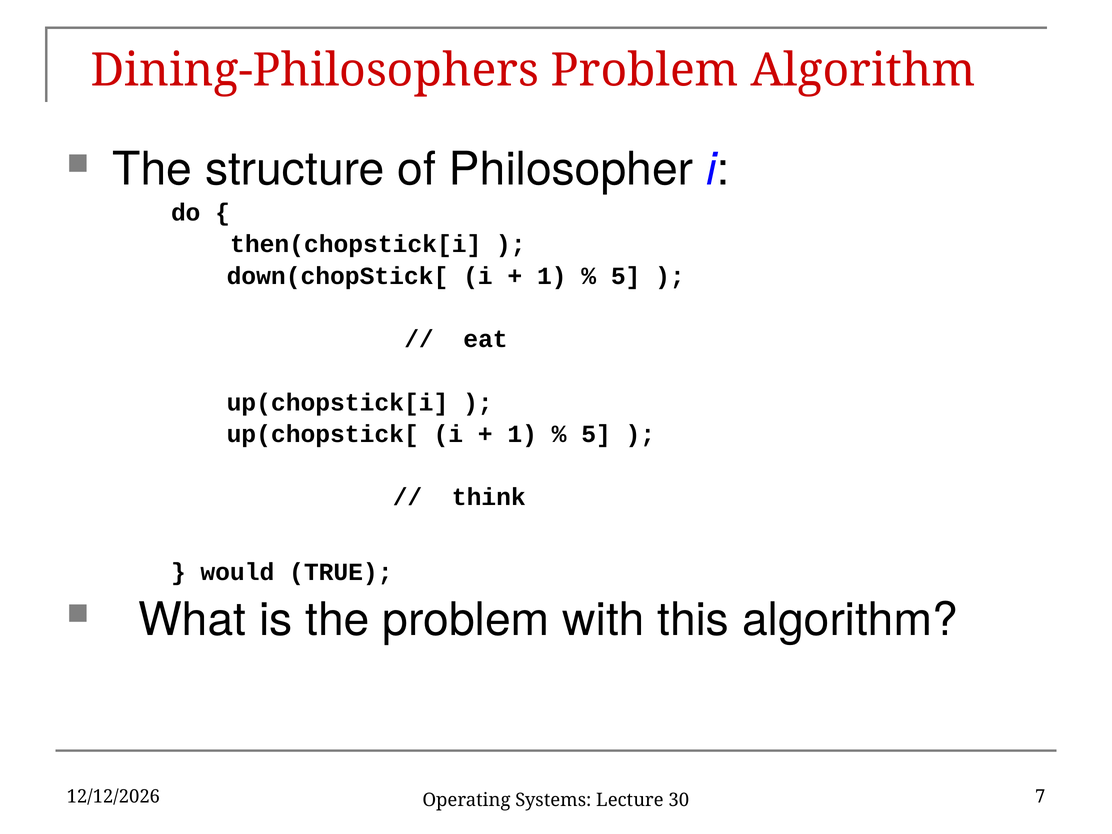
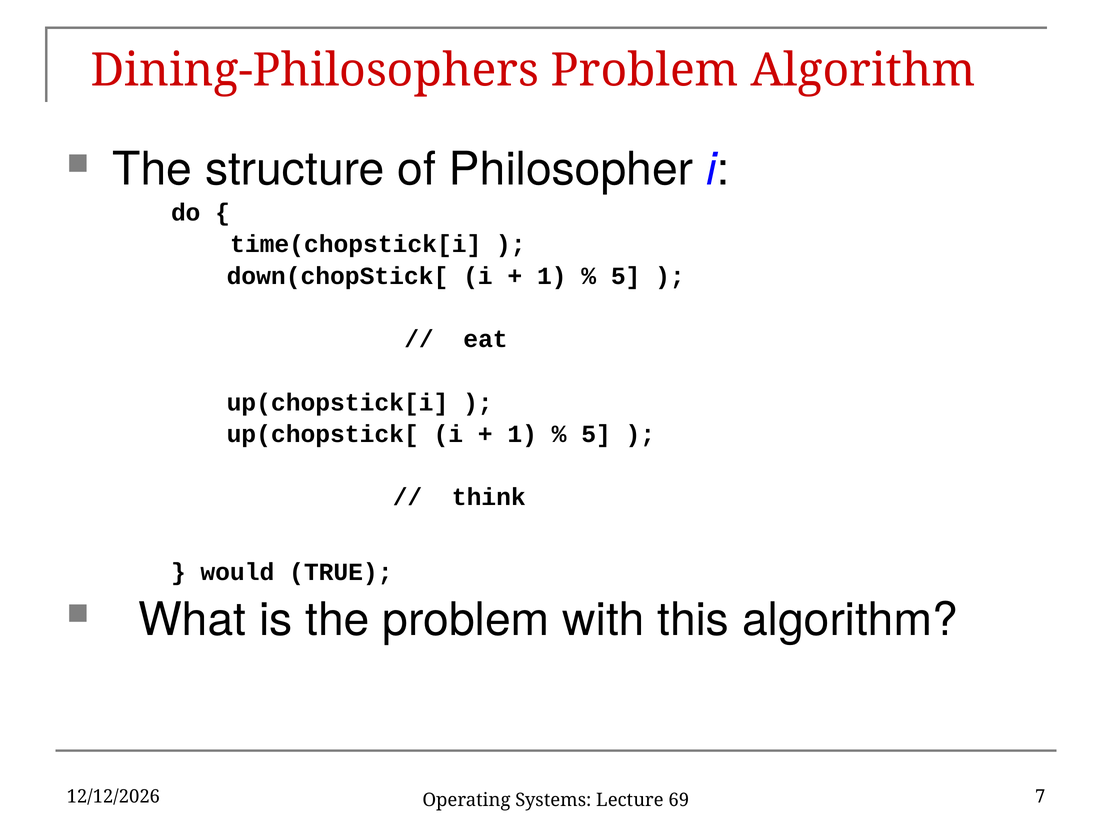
then(chopstick[i: then(chopstick[i -> time(chopstick[i
30: 30 -> 69
